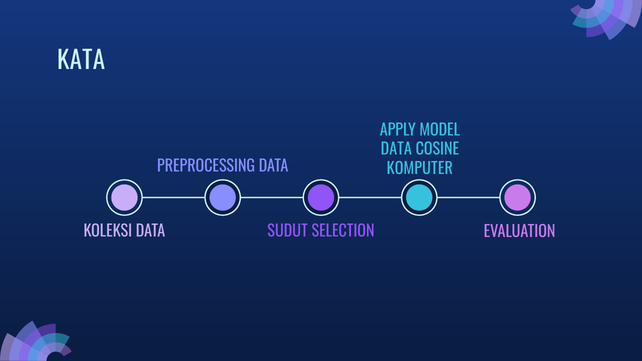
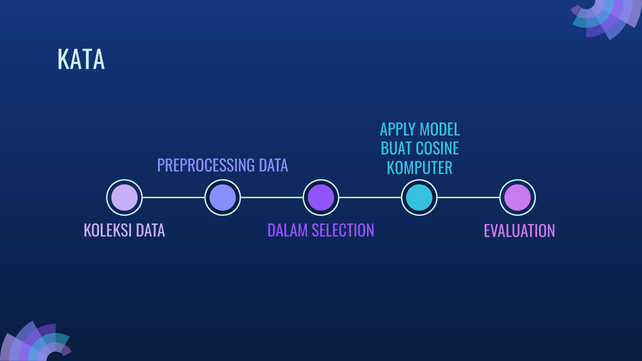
DATA at (396, 150): DATA -> BUAT
SUDUT: SUDUT -> DALAM
